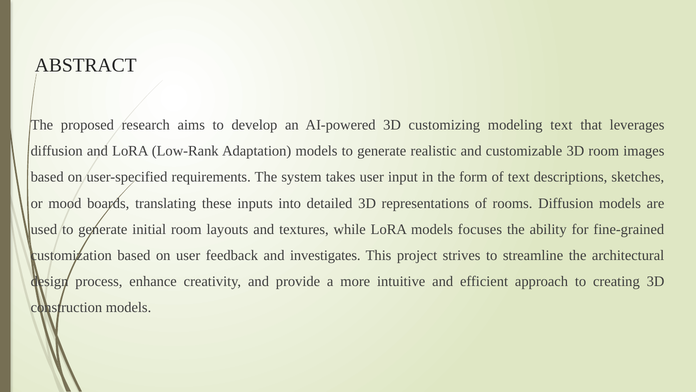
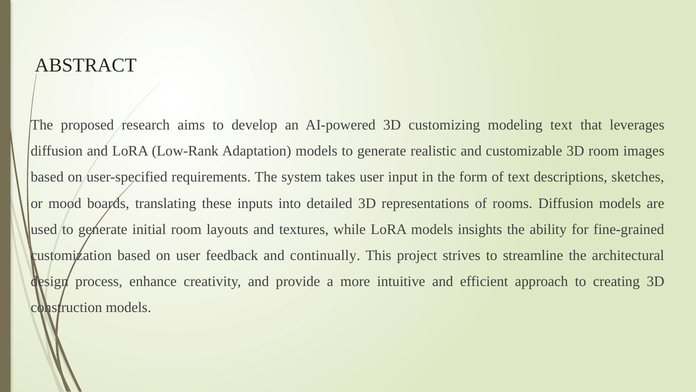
focuses: focuses -> insights
investigates: investigates -> continually
